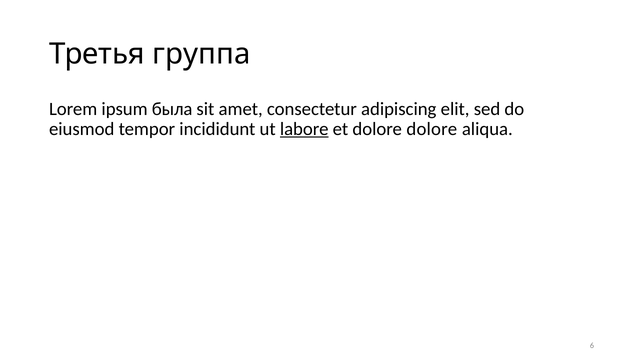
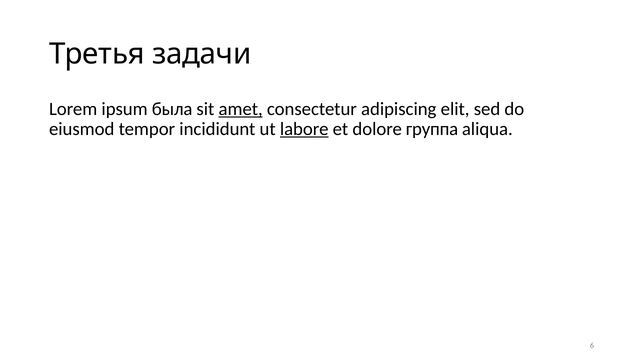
группа: группа -> задачи
amet underline: none -> present
dolore dolore: dolore -> группа
